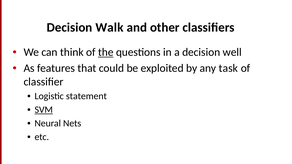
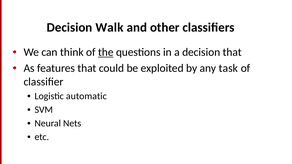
decision well: well -> that
statement: statement -> automatic
SVM underline: present -> none
